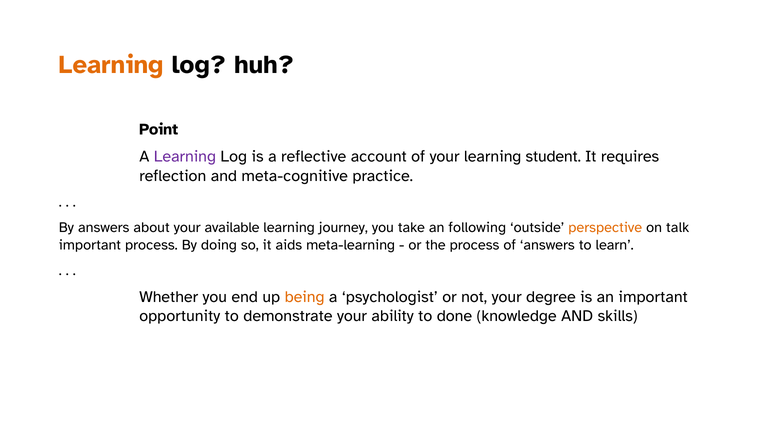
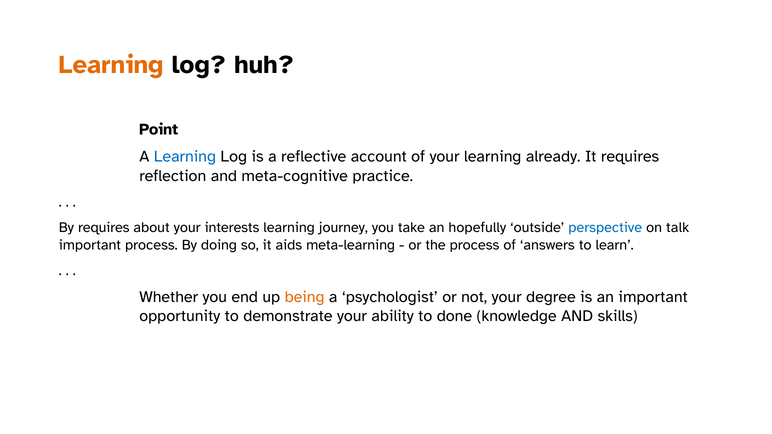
Learning at (185, 157) colour: purple -> blue
student: student -> already
By answers: answers -> requires
available: available -> interests
following: following -> hopefully
perspective colour: orange -> blue
